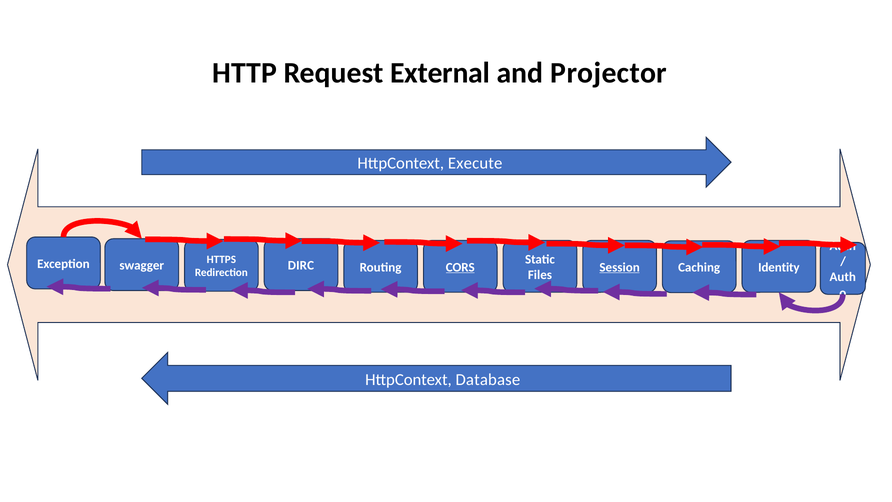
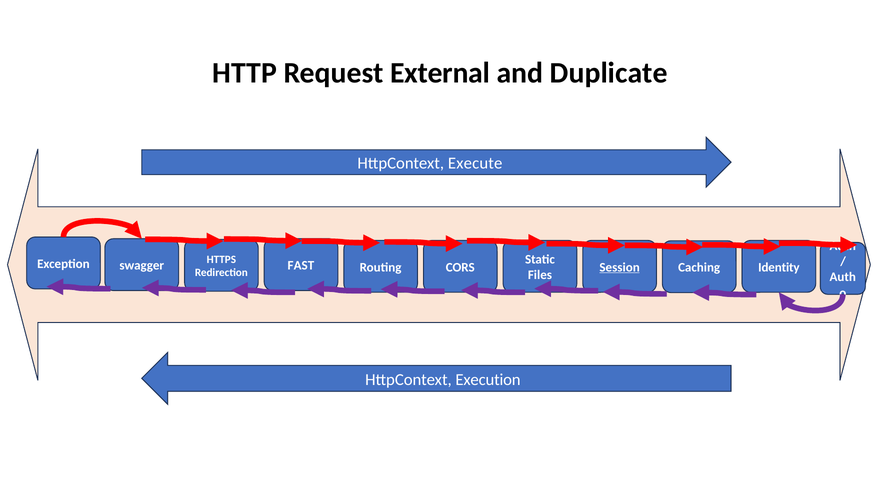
Projector: Projector -> Duplicate
DIRC: DIRC -> FAST
CORS underline: present -> none
Database: Database -> Execution
